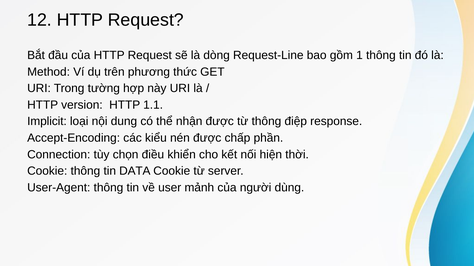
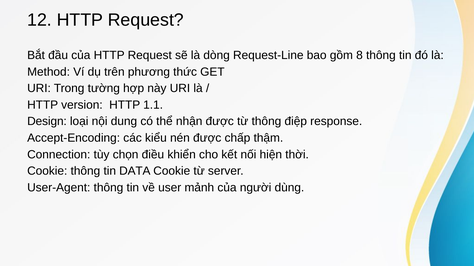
1: 1 -> 8
Implicit: Implicit -> Design
phần: phần -> thậm
